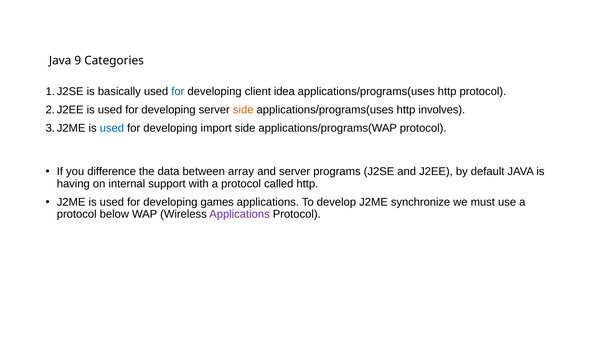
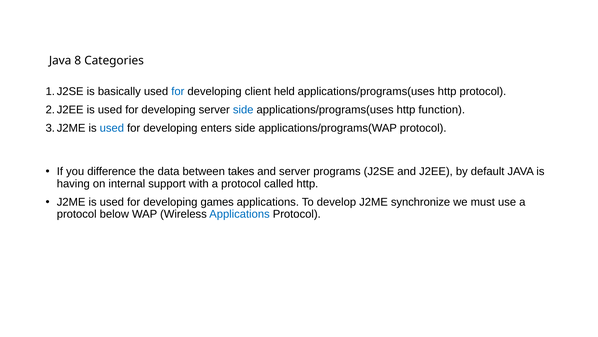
9: 9 -> 8
idea: idea -> held
side at (243, 110) colour: orange -> blue
involves: involves -> function
import: import -> enters
array: array -> takes
Applications at (240, 214) colour: purple -> blue
